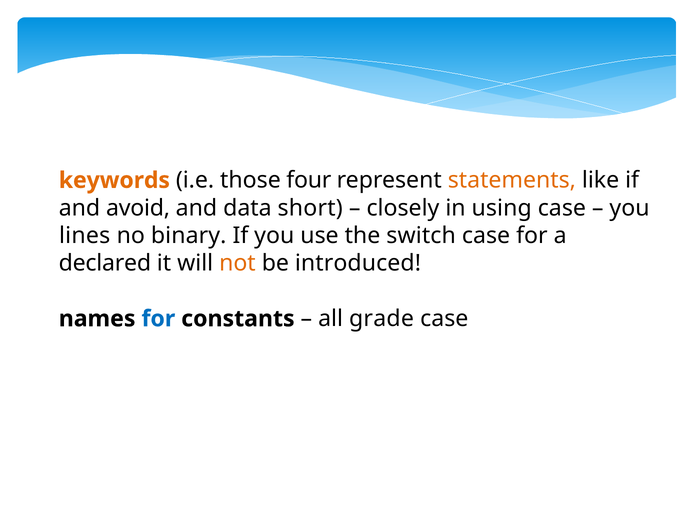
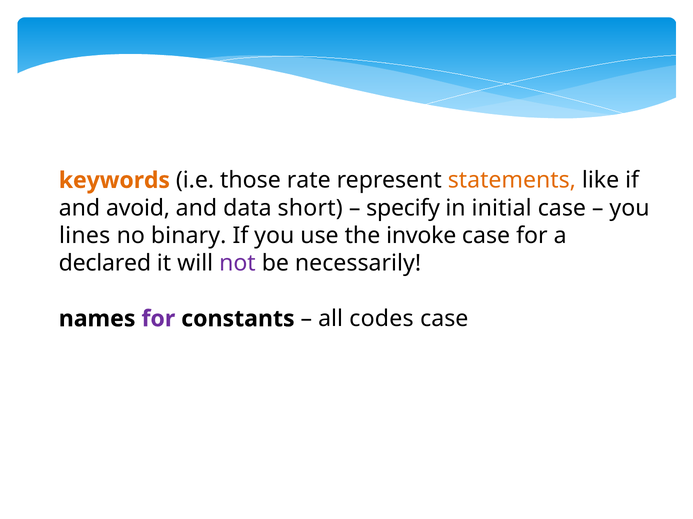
four: four -> rate
closely: closely -> specify
using: using -> initial
switch: switch -> invoke
not colour: orange -> purple
introduced: introduced -> necessarily
for at (158, 319) colour: blue -> purple
grade: grade -> codes
